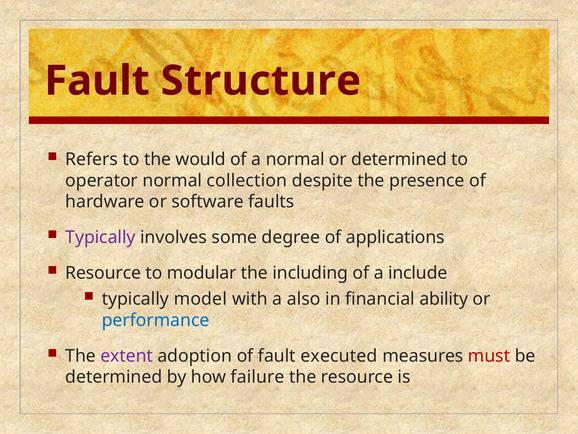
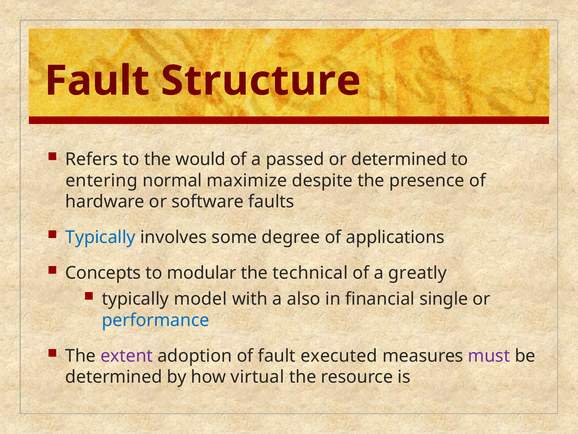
a normal: normal -> passed
operator: operator -> entering
collection: collection -> maximize
Typically at (100, 237) colour: purple -> blue
Resource at (103, 273): Resource -> Concepts
including: including -> technical
include: include -> greatly
ability: ability -> single
must colour: red -> purple
failure: failure -> virtual
